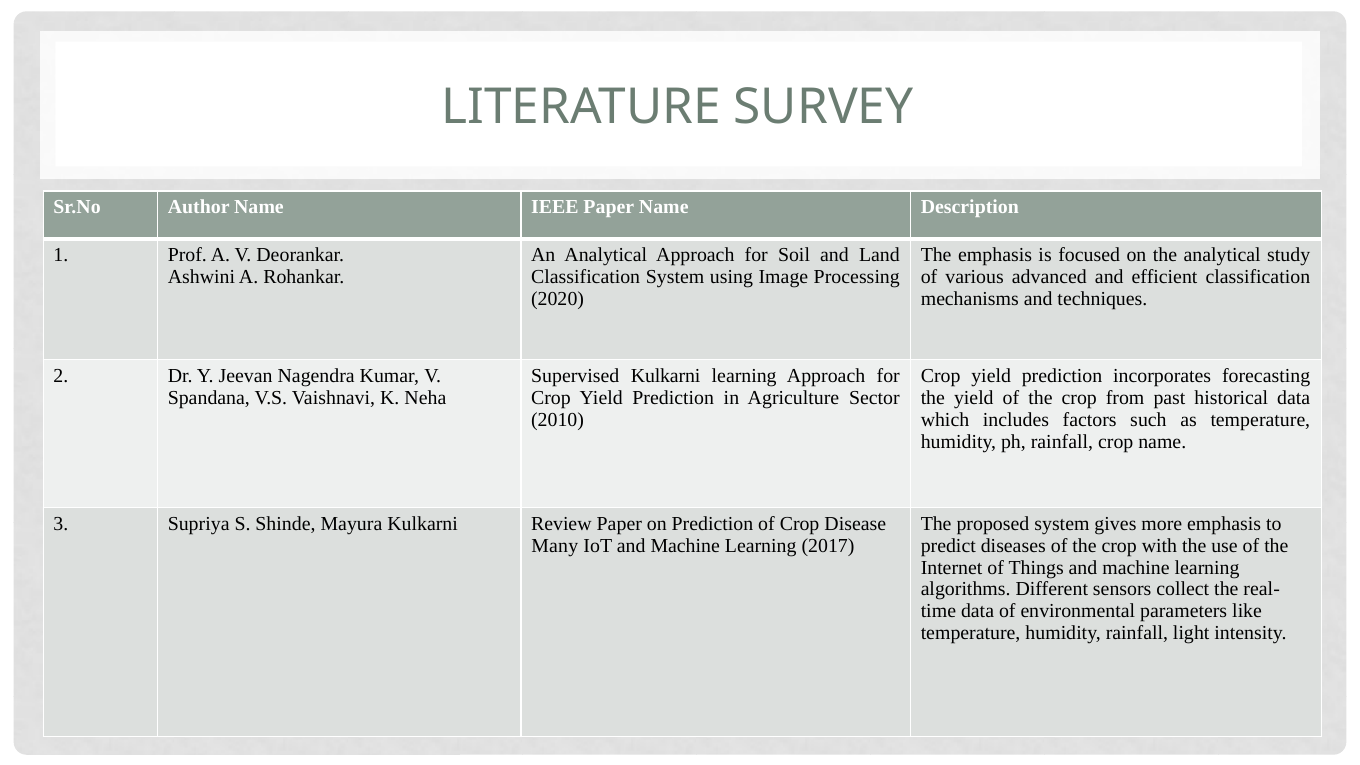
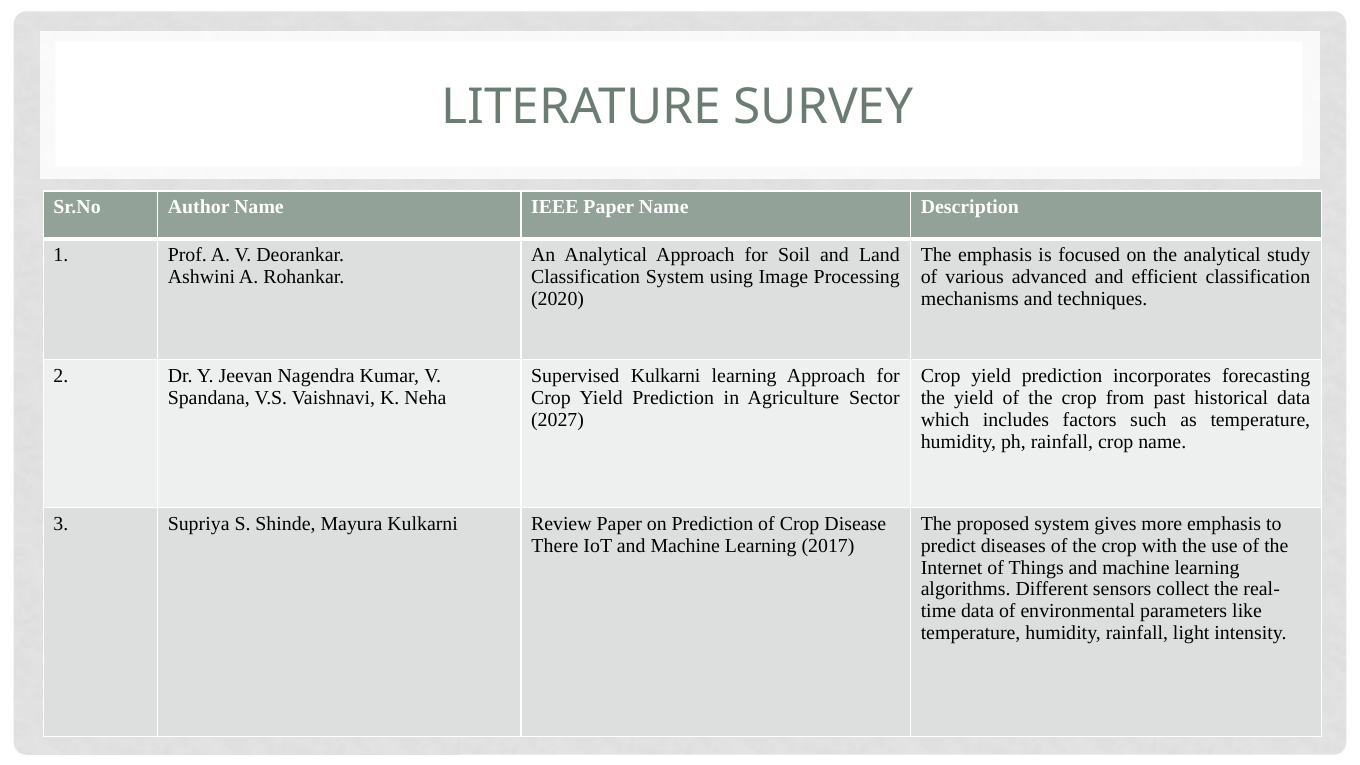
2010: 2010 -> 2027
Many: Many -> There
